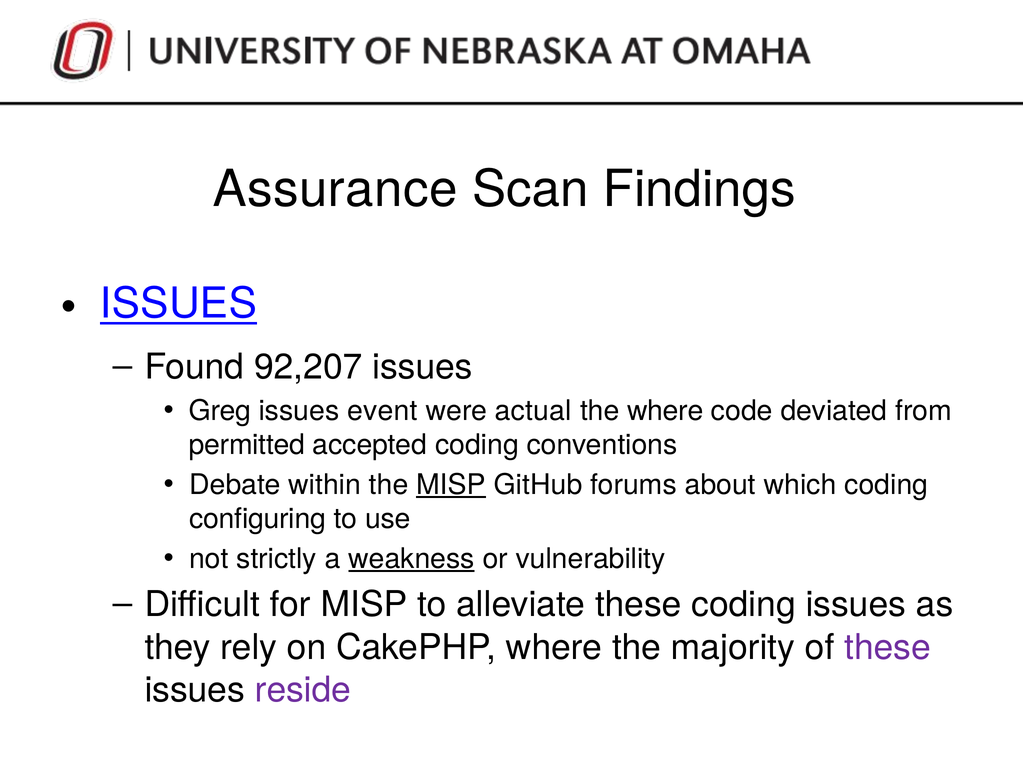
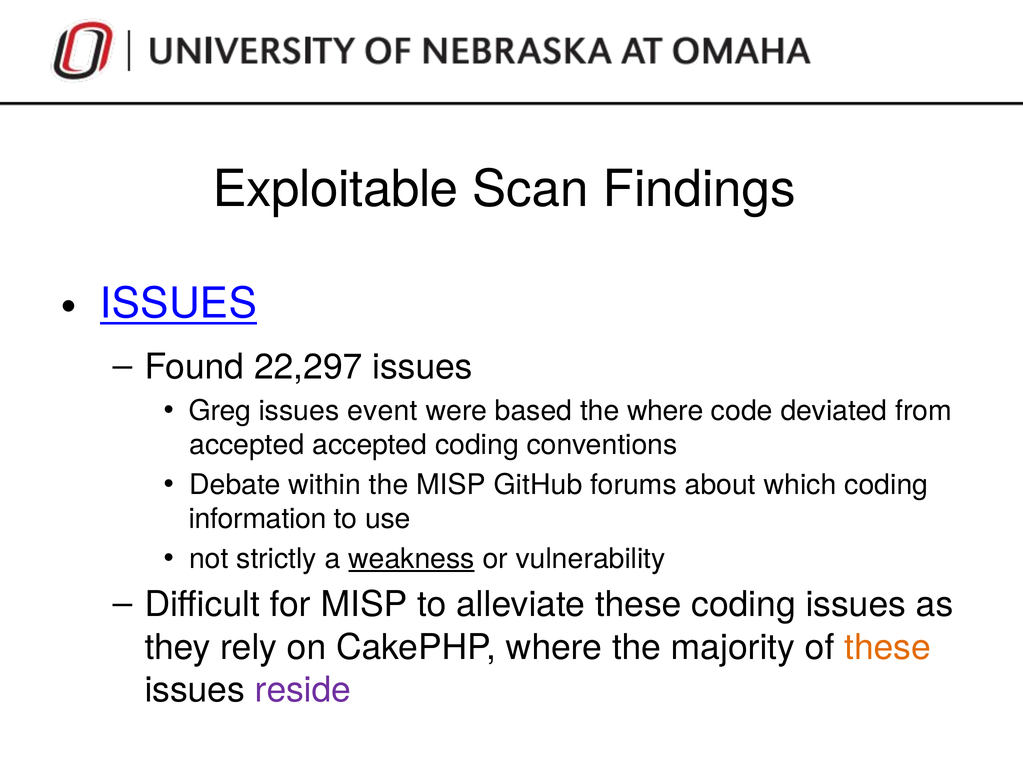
Assurance: Assurance -> Exploitable
92,207: 92,207 -> 22,297
actual: actual -> based
permitted at (247, 444): permitted -> accepted
MISP at (451, 484) underline: present -> none
configuring: configuring -> information
these at (888, 647) colour: purple -> orange
